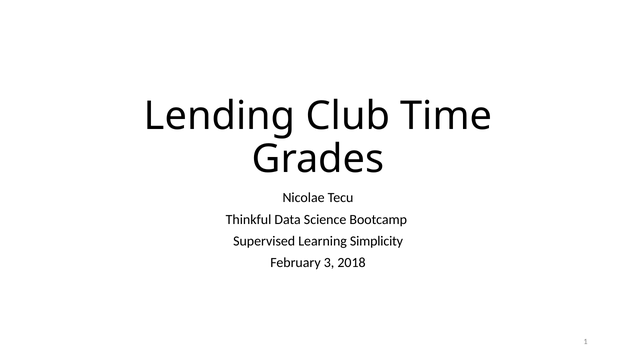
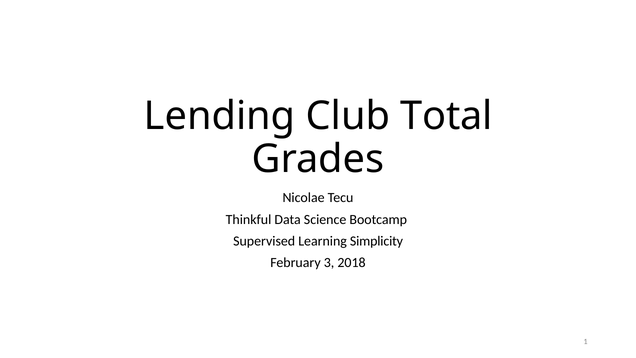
Time: Time -> Total
